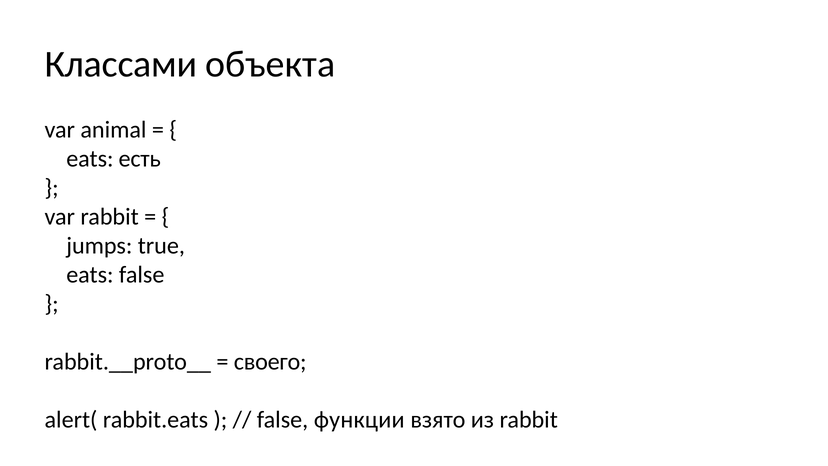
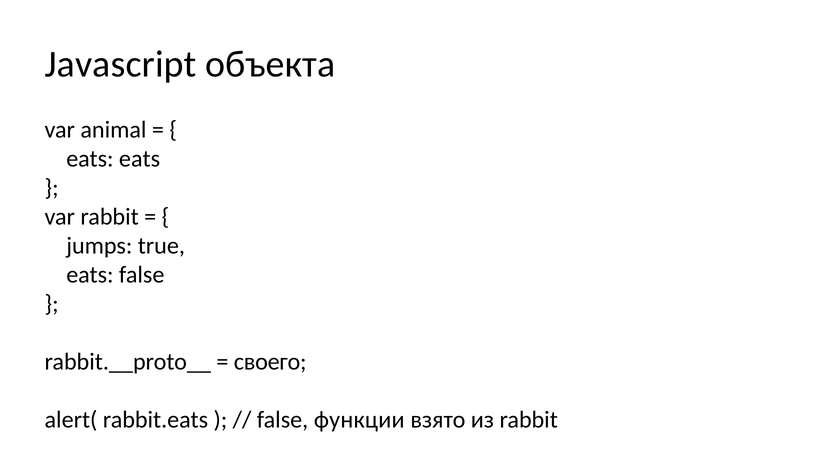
Классами: Классами -> Javascript
eats есть: есть -> eats
